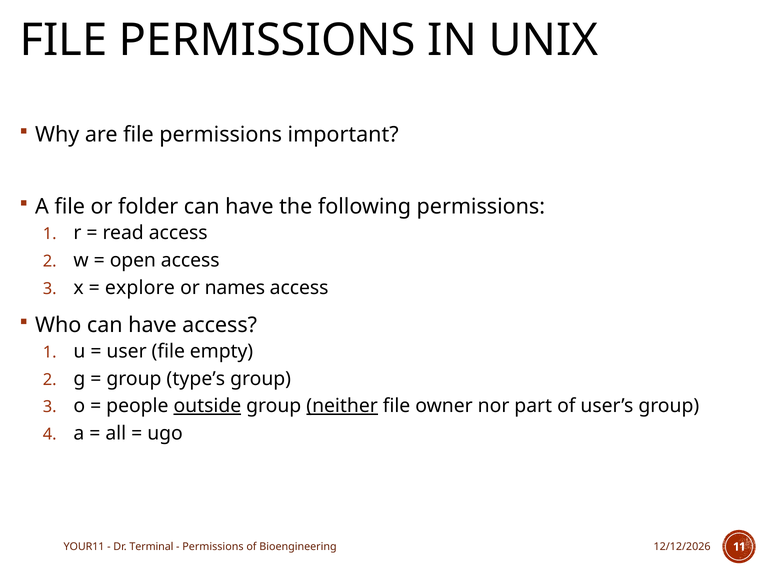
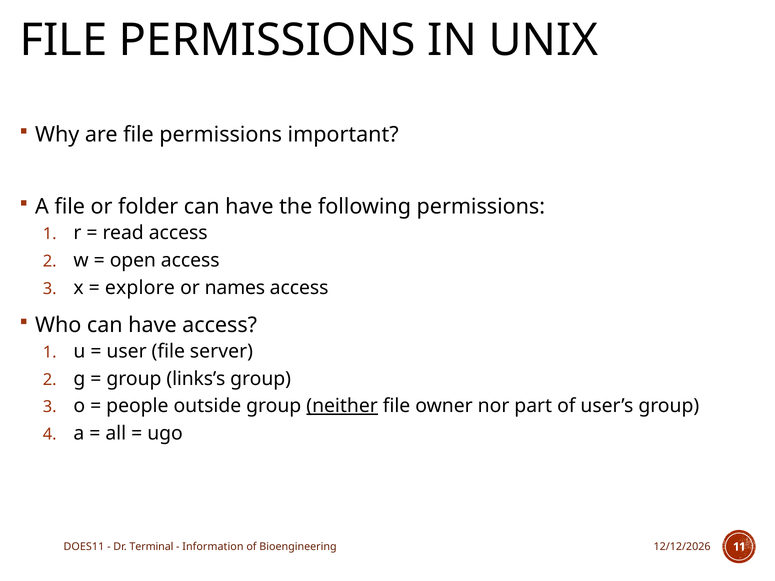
empty: empty -> server
type’s: type’s -> links’s
outside underline: present -> none
YOUR11: YOUR11 -> DOES11
Permissions at (213, 547): Permissions -> Information
